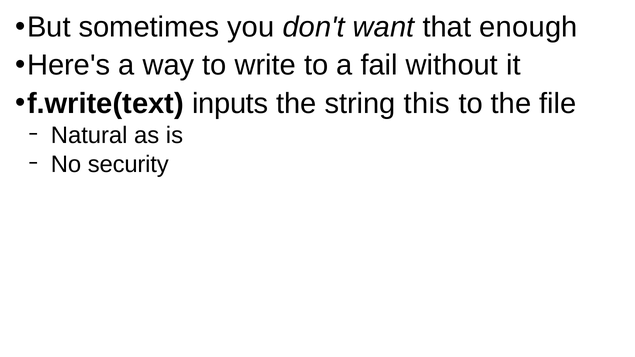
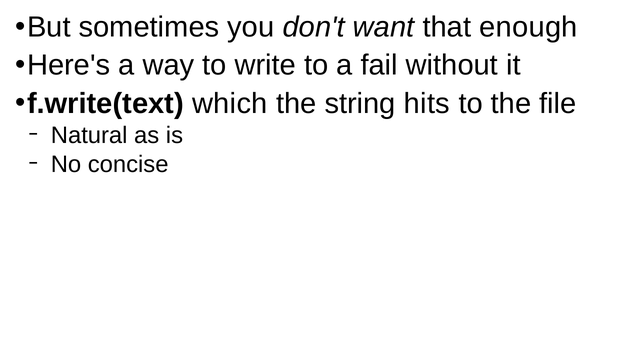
inputs: inputs -> which
this: this -> hits
security: security -> concise
